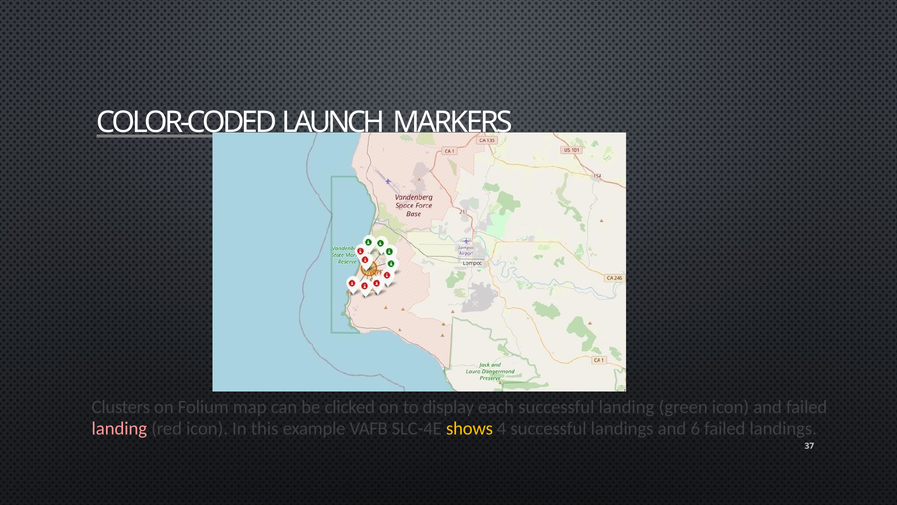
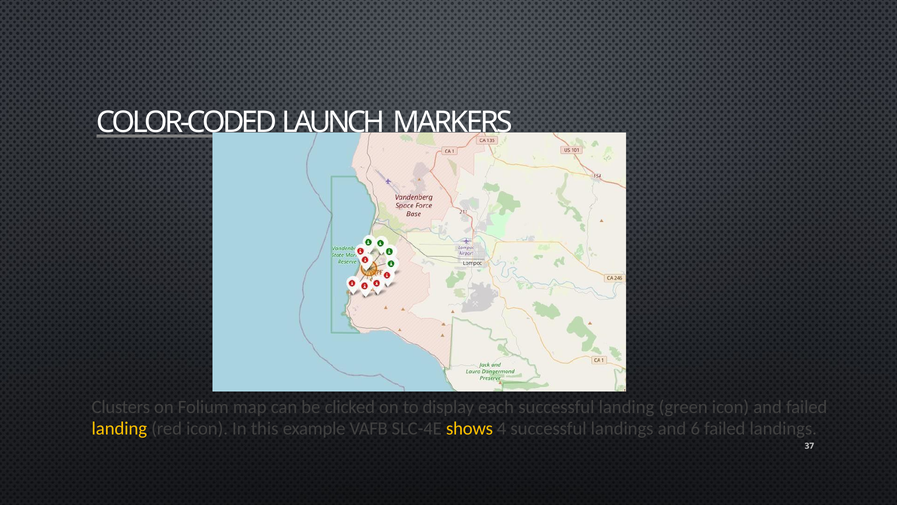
landing at (119, 428) colour: pink -> yellow
